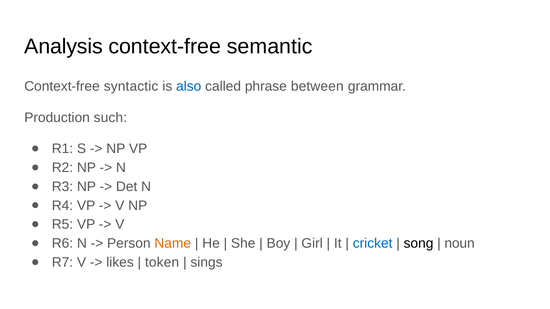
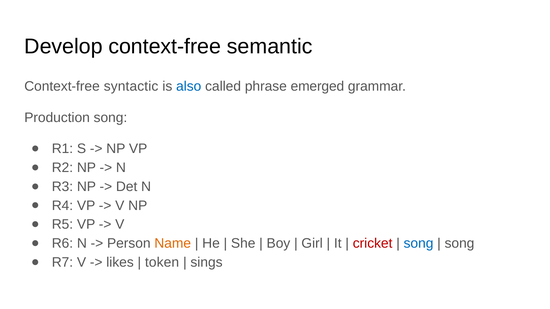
Analysis: Analysis -> Develop
between: between -> emerged
Production such: such -> song
cricket colour: blue -> red
song at (419, 244) colour: black -> blue
noun at (460, 244): noun -> song
